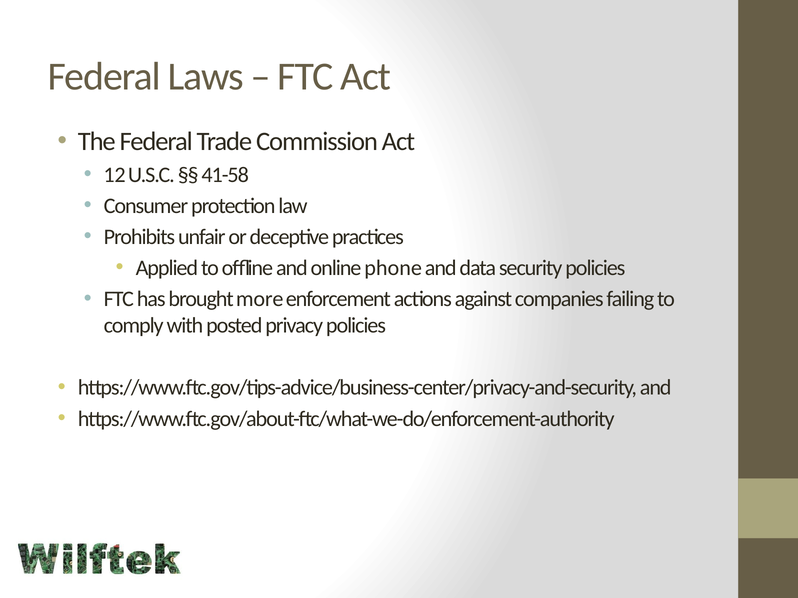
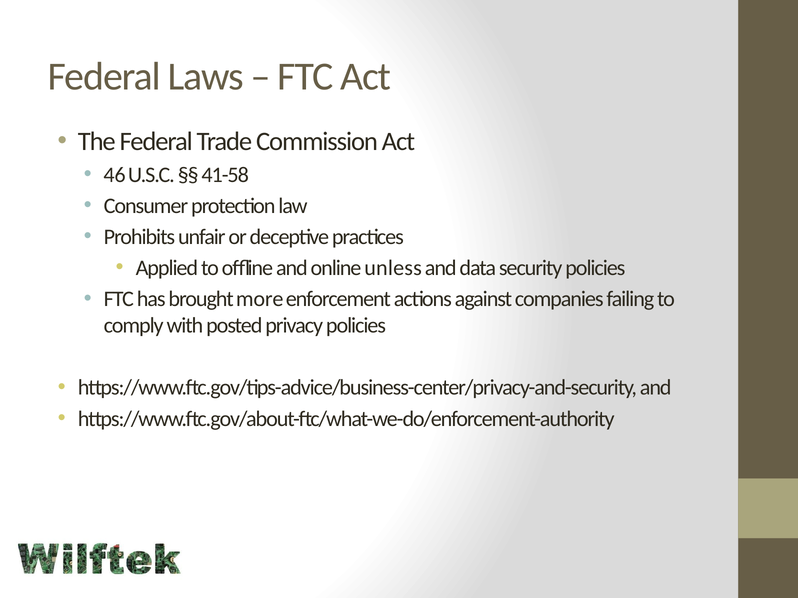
12: 12 -> 46
phone: phone -> unless
